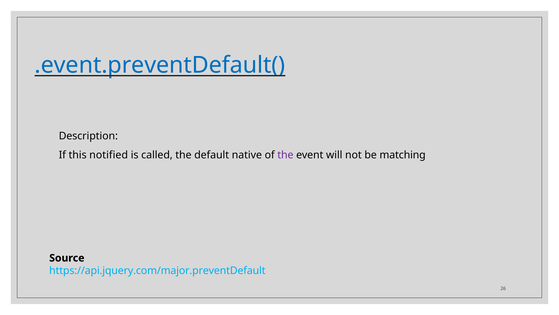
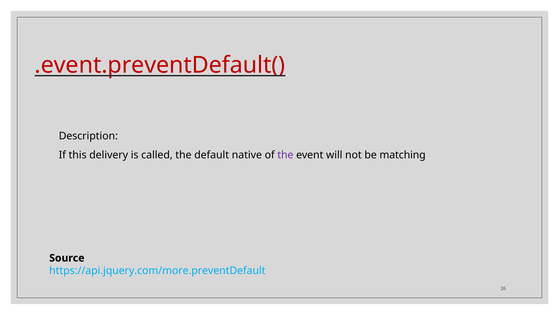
.event.preventDefault( colour: blue -> red
notified: notified -> delivery
https://api.jquery.com/major.preventDefault: https://api.jquery.com/major.preventDefault -> https://api.jquery.com/more.preventDefault
